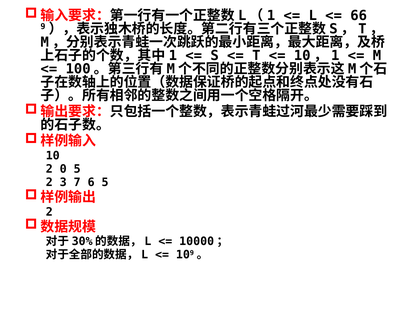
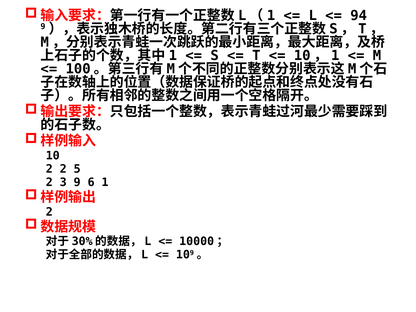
66: 66 -> 94
2 0: 0 -> 2
3 7: 7 -> 9
6 5: 5 -> 1
